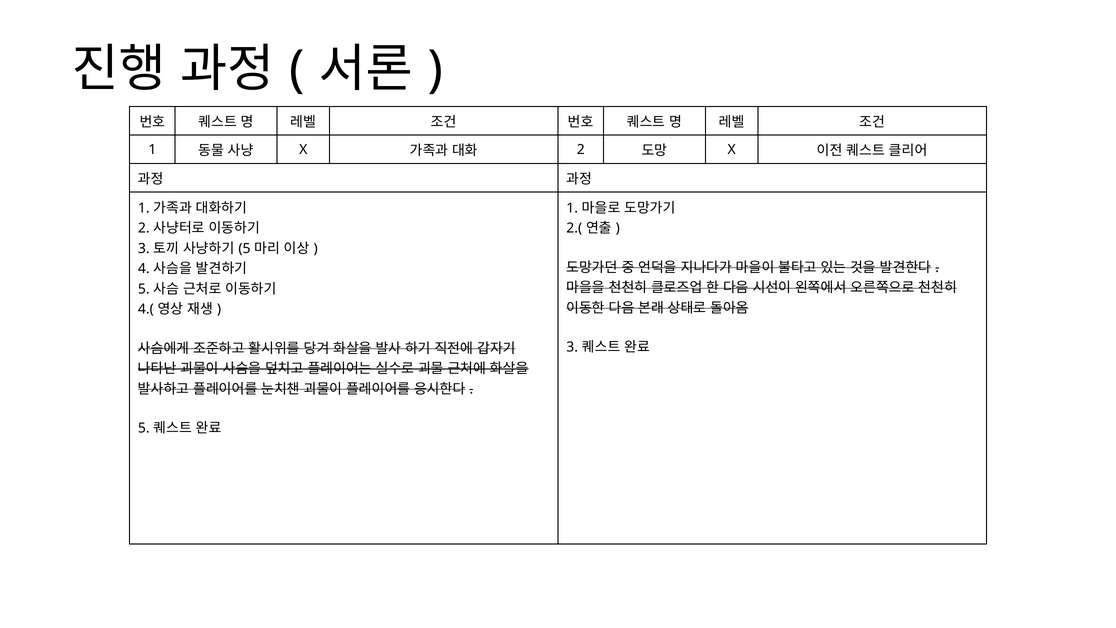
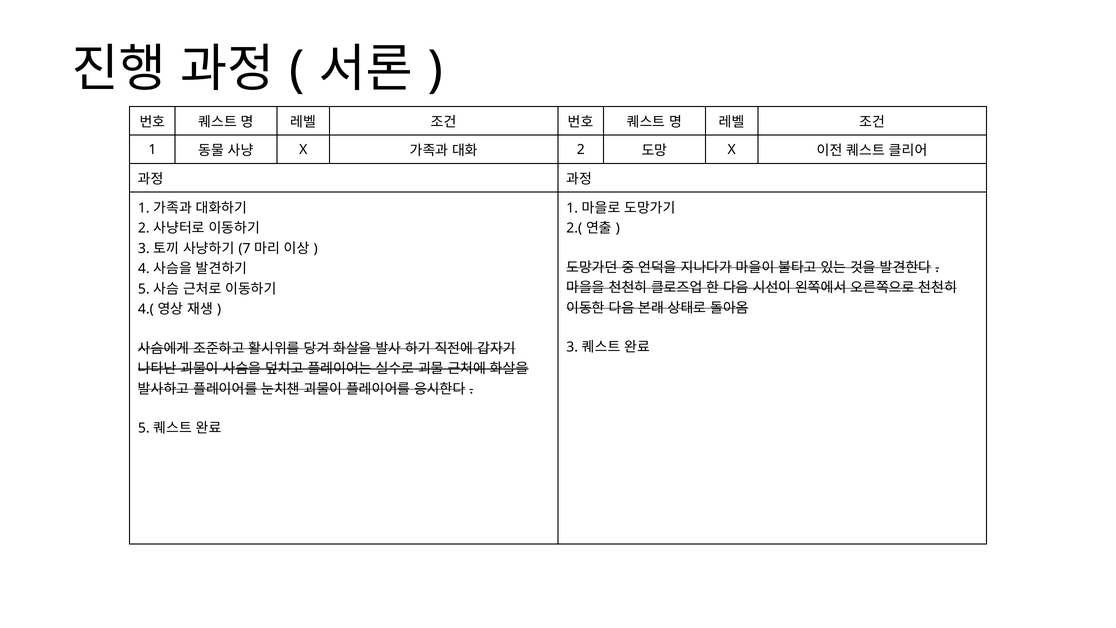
5 at (244, 248): 5 -> 7
